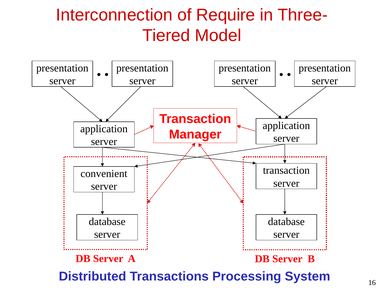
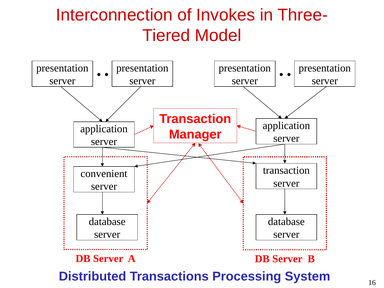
Require: Require -> Invokes
